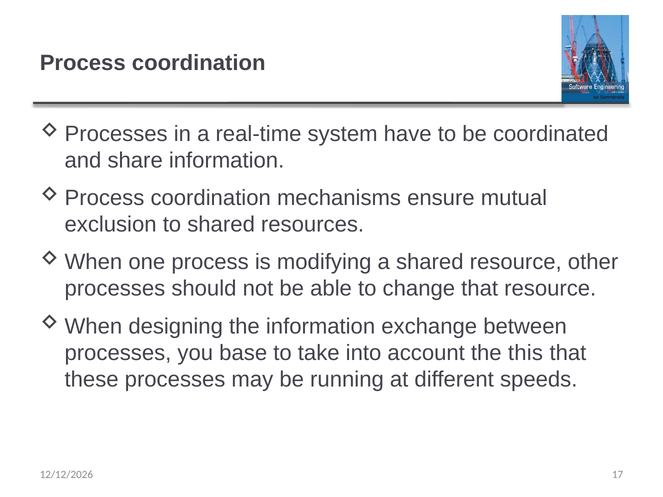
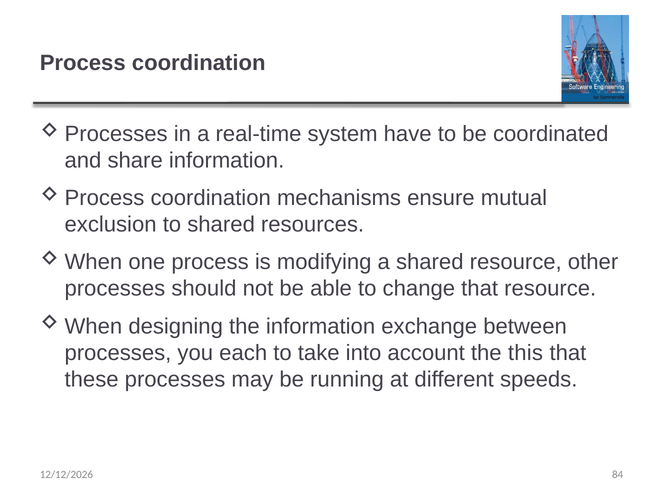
base: base -> each
17: 17 -> 84
